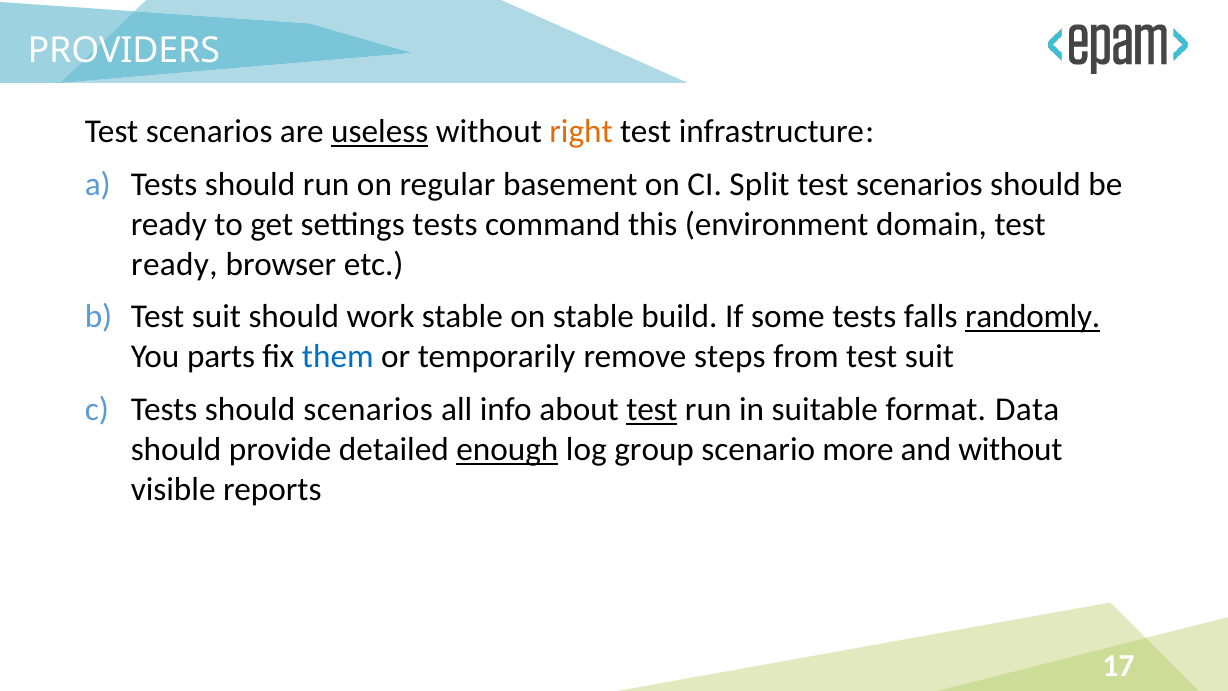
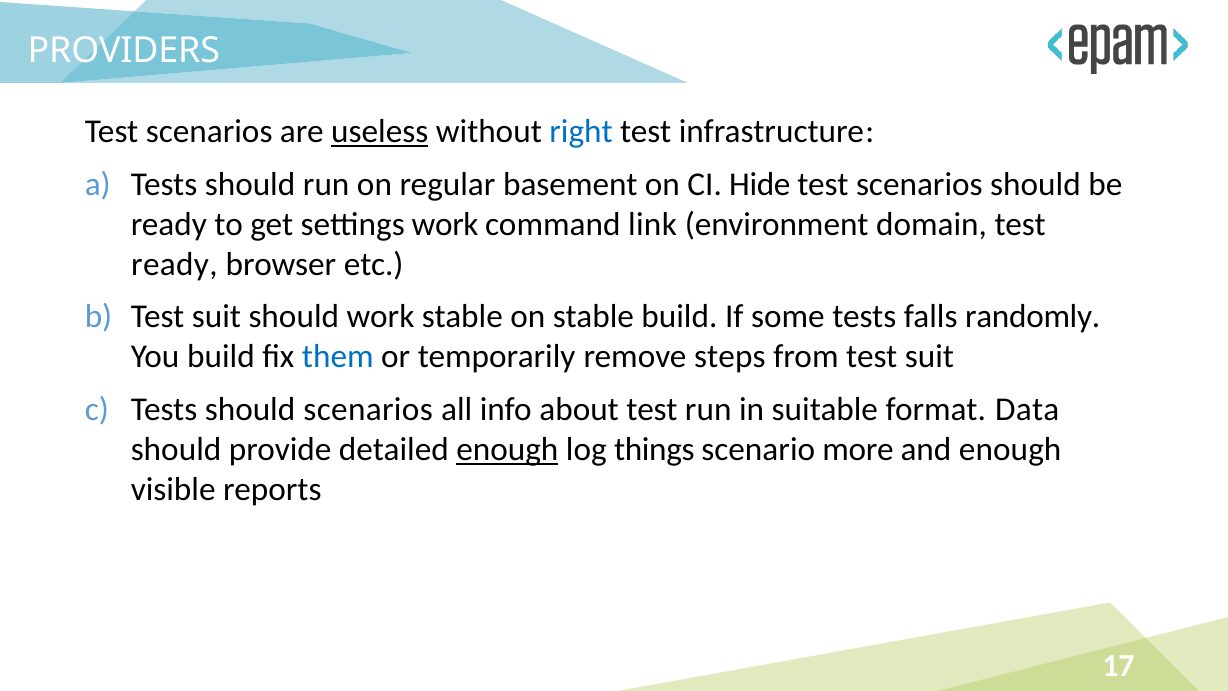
right colour: orange -> blue
Split: Split -> Hide
settings tests: tests -> work
this: this -> link
randomly underline: present -> none
You parts: parts -> build
test at (652, 409) underline: present -> none
group: group -> things
and without: without -> enough
